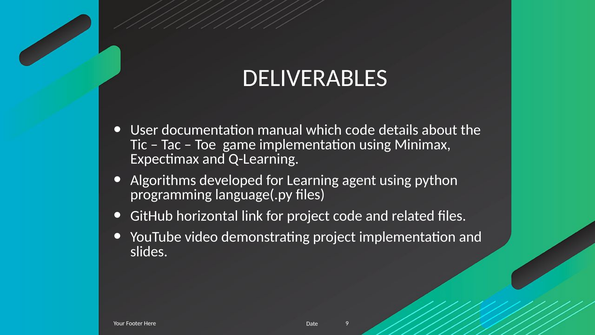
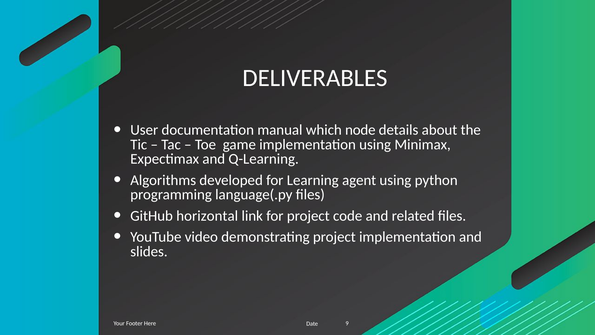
which code: code -> node
